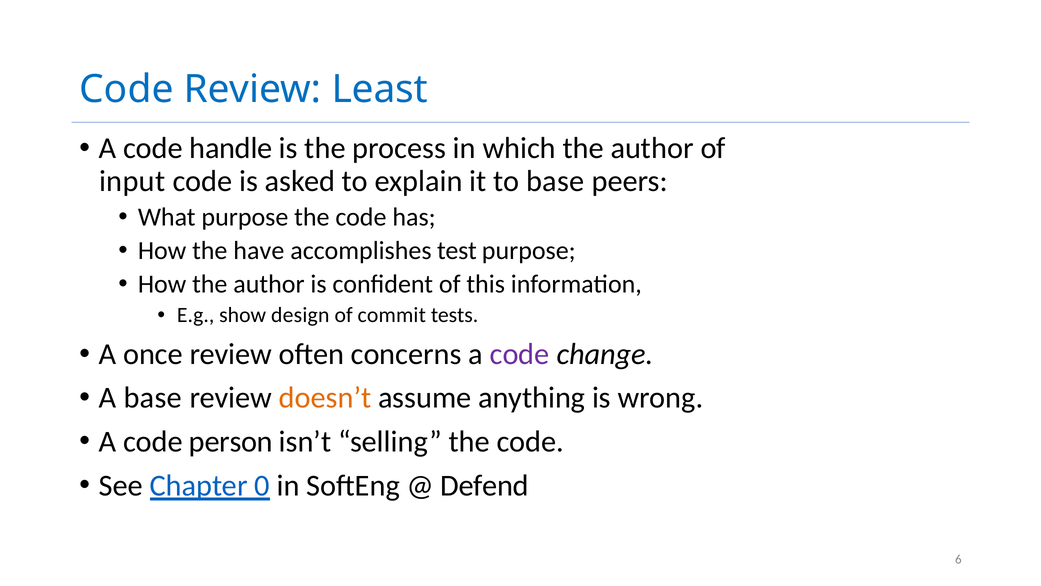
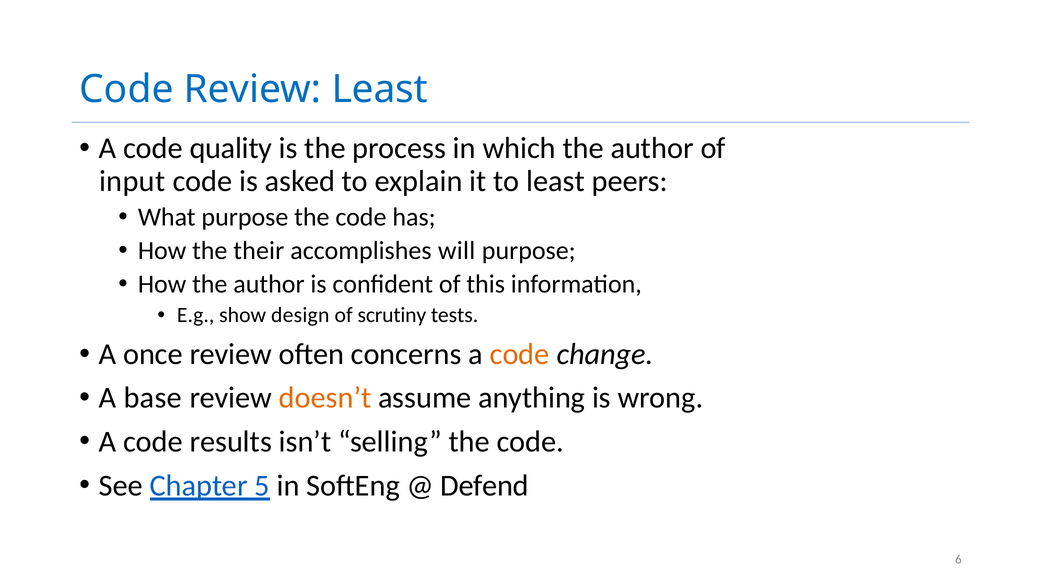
handle: handle -> quality
to base: base -> least
have: have -> their
test: test -> will
commit: commit -> scrutiny
code at (520, 354) colour: purple -> orange
person: person -> results
0: 0 -> 5
